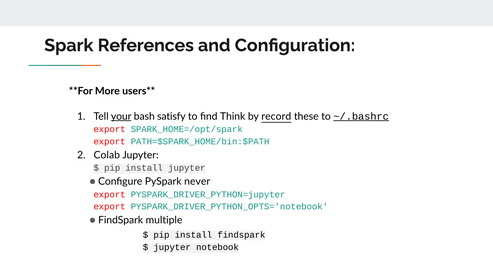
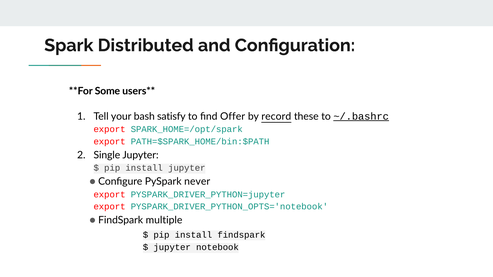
References: References -> Distributed
More: More -> Some
your underline: present -> none
Think: Think -> Offer
Colab: Colab -> Single
